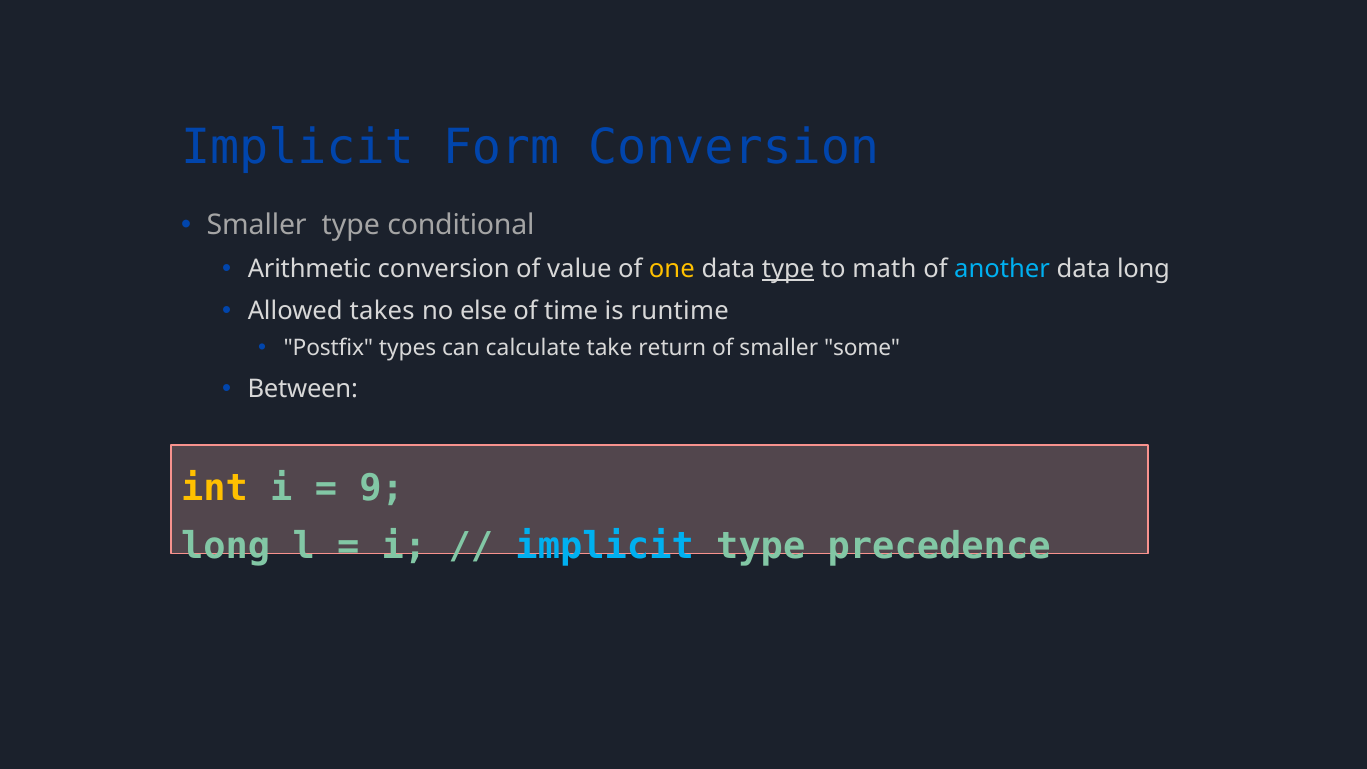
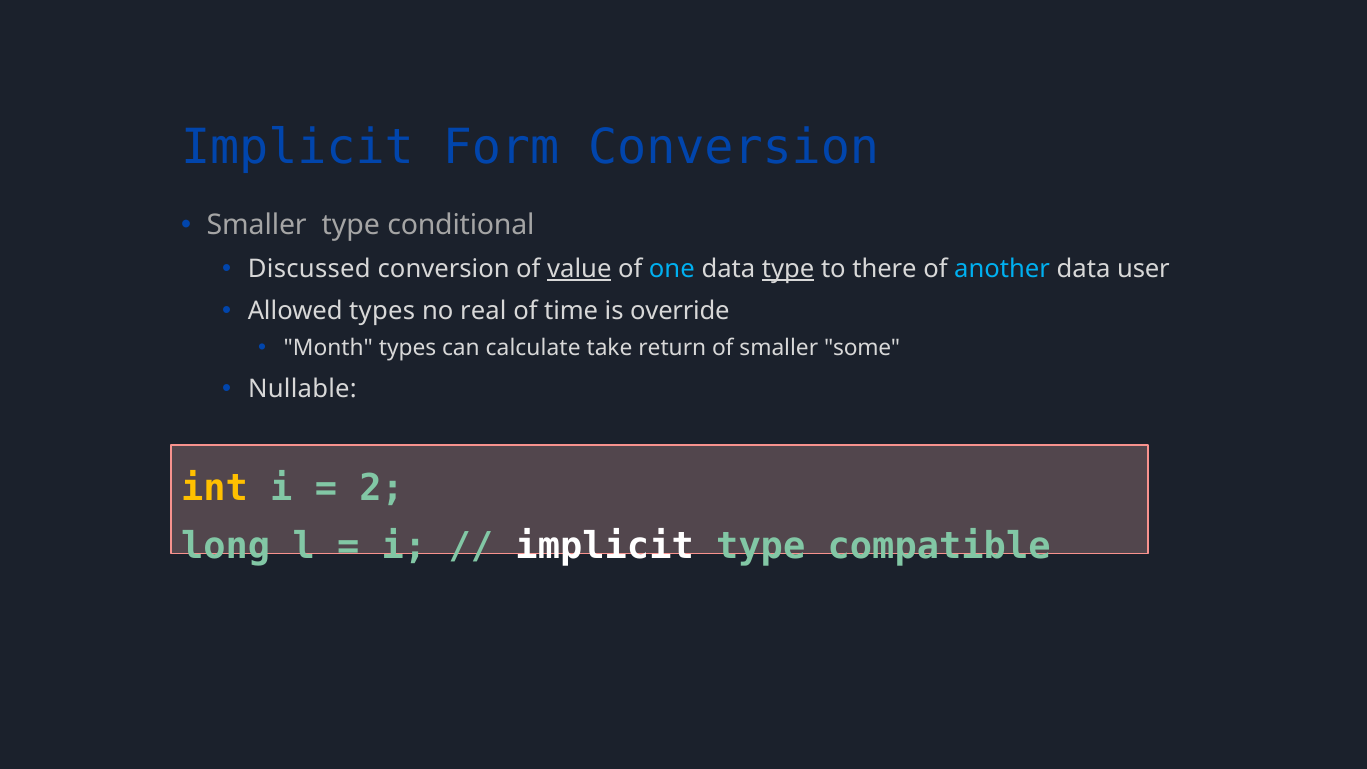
Arithmetic: Arithmetic -> Discussed
value underline: none -> present
one colour: yellow -> light blue
math: math -> there
data long: long -> user
Allowed takes: takes -> types
else: else -> real
runtime: runtime -> override
Postfix: Postfix -> Month
Between: Between -> Nullable
9: 9 -> 2
implicit at (605, 546) colour: light blue -> white
precedence: precedence -> compatible
